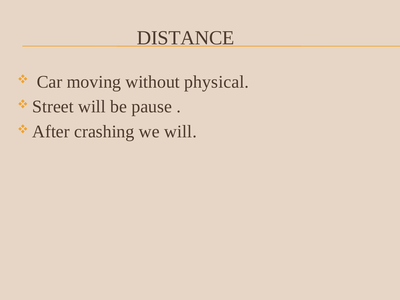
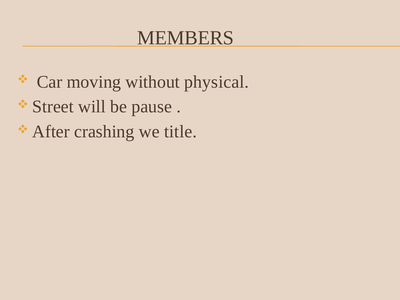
DISTANCE: DISTANCE -> MEMBERS
we will: will -> title
